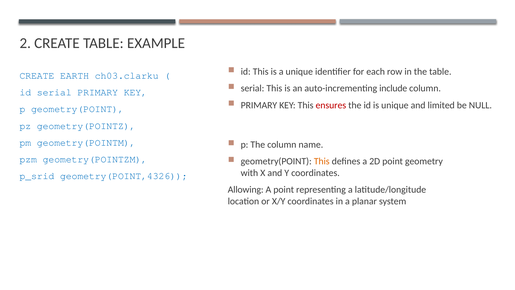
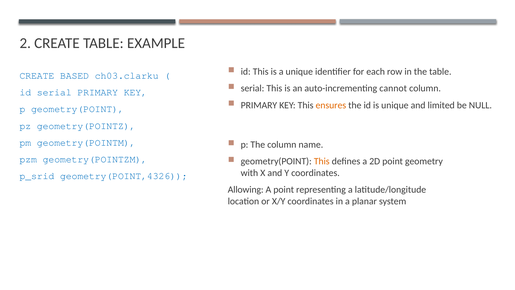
EARTH: EARTH -> BASED
include: include -> cannot
ensures colour: red -> orange
